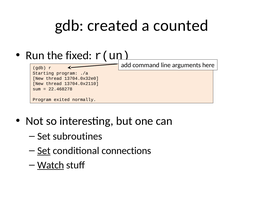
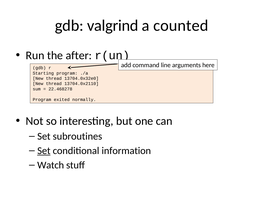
created: created -> valgrind
fixed: fixed -> after
connections: connections -> information
Watch underline: present -> none
